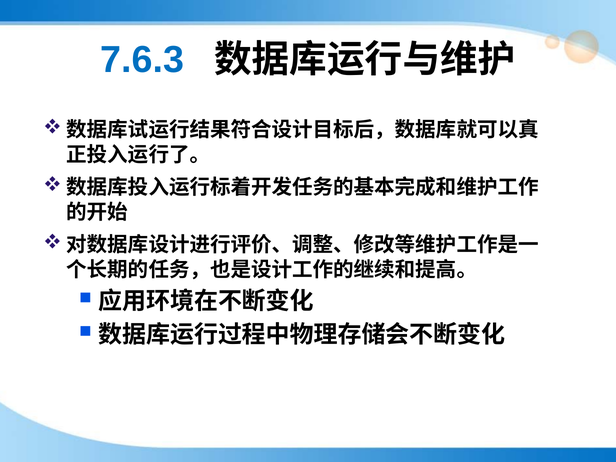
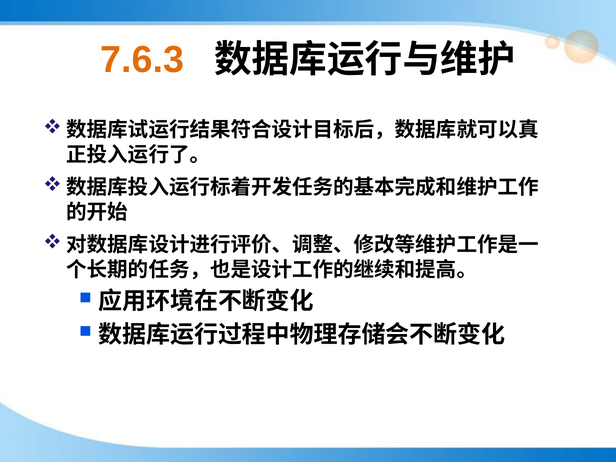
7.6.3 colour: blue -> orange
